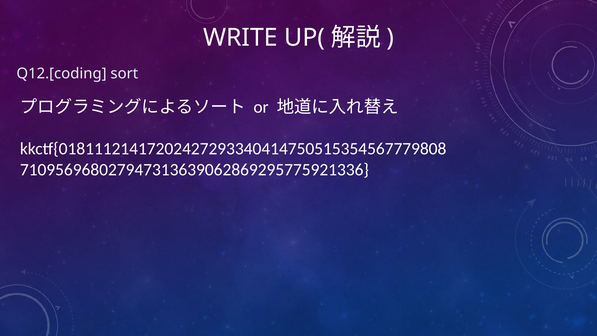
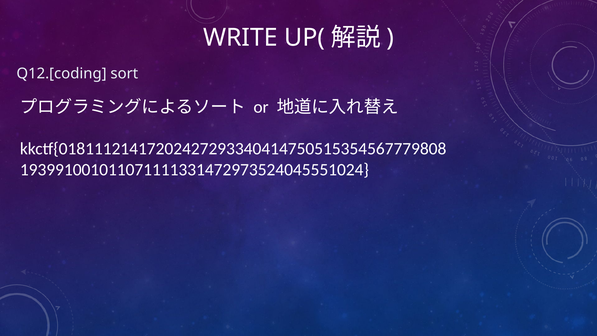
710956968027947313639062869295775921336: 710956968027947313639062869295775921336 -> 193991001011071111331472973524045551024
